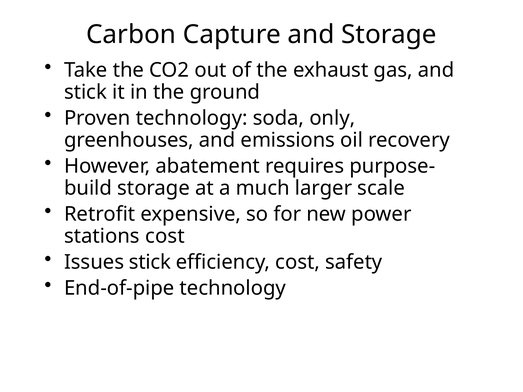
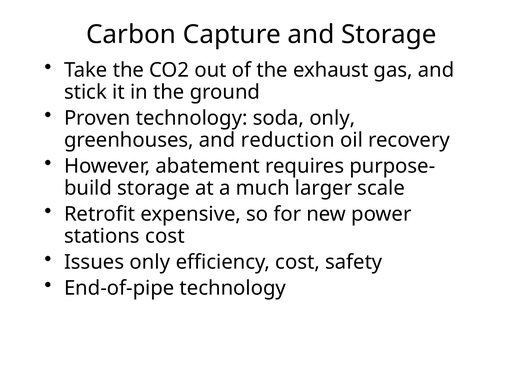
emissions: emissions -> reduction
Issues stick: stick -> only
